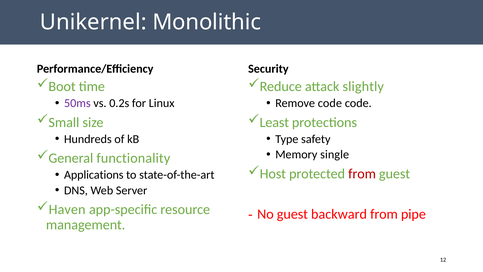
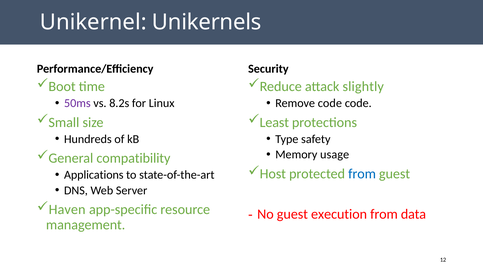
Monolithic: Monolithic -> Unikernels
0.2s: 0.2s -> 8.2s
single: single -> usage
functionality: functionality -> compatibility
from at (362, 174) colour: red -> blue
backward: backward -> execution
pipe: pipe -> data
